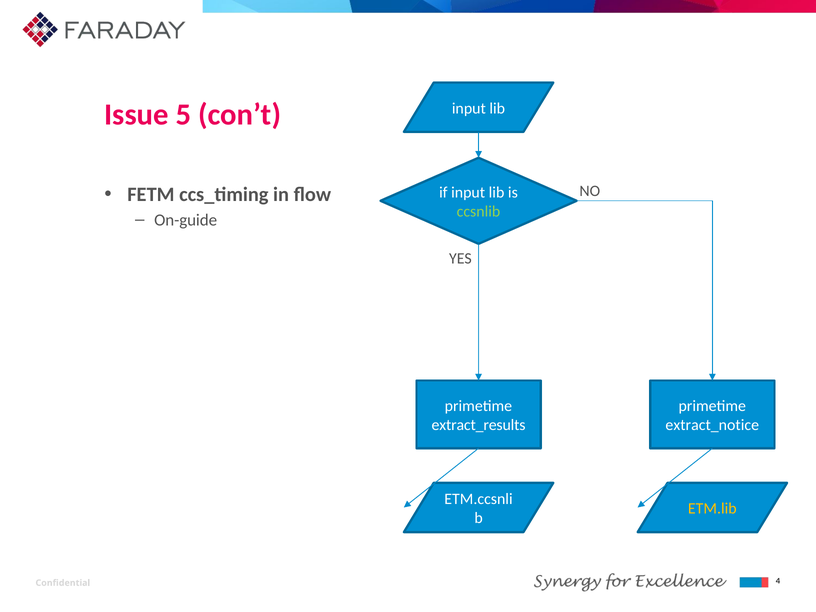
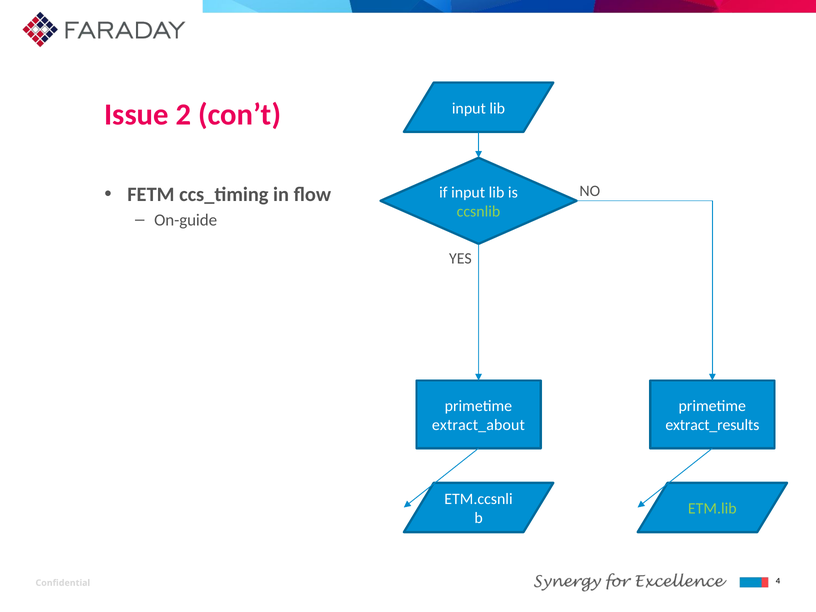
5: 5 -> 2
extract_results: extract_results -> extract_about
extract_notice: extract_notice -> extract_results
ETM.lib colour: yellow -> light green
